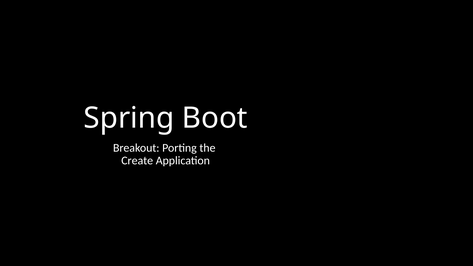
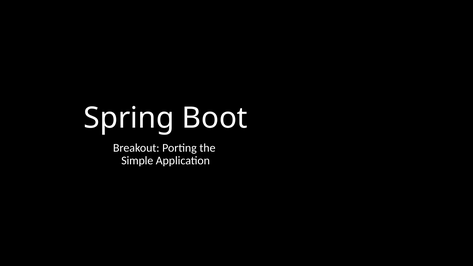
Create: Create -> Simple
